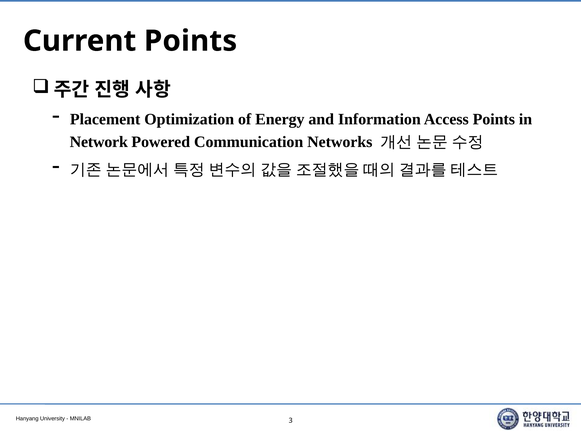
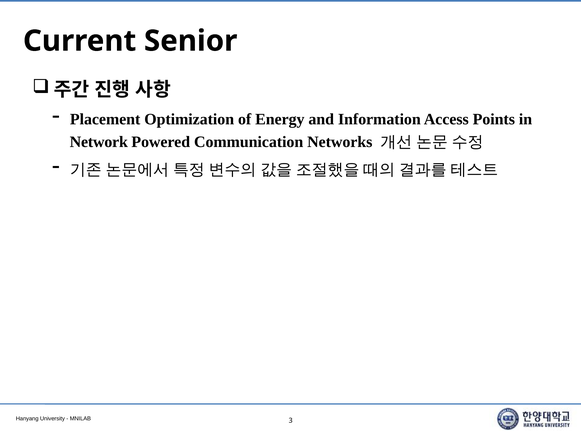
Current Points: Points -> Senior
